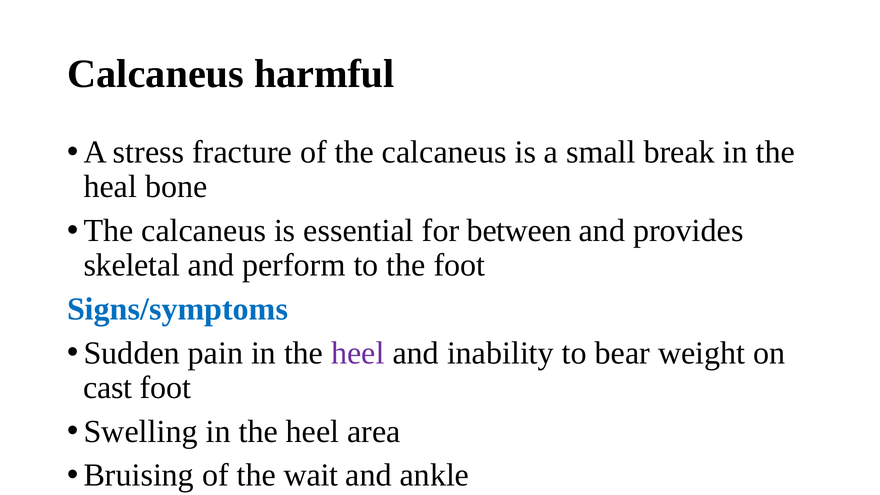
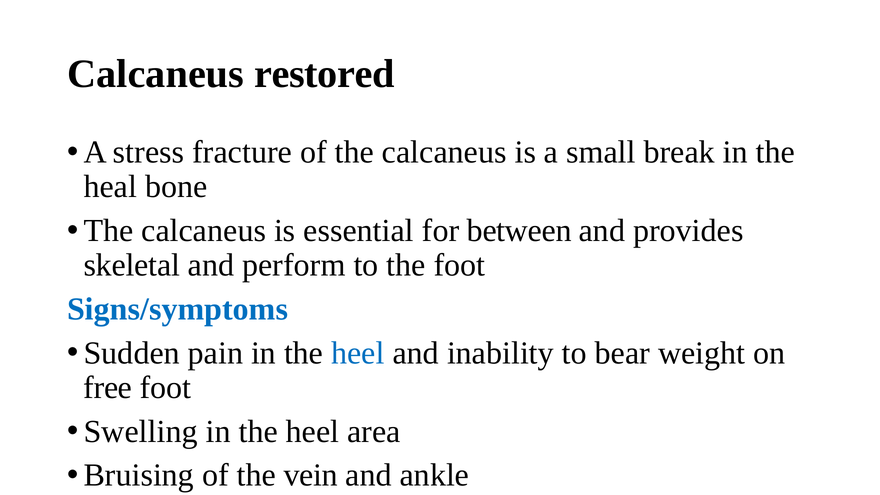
harmful: harmful -> restored
heel at (358, 353) colour: purple -> blue
cast: cast -> free
wait: wait -> vein
